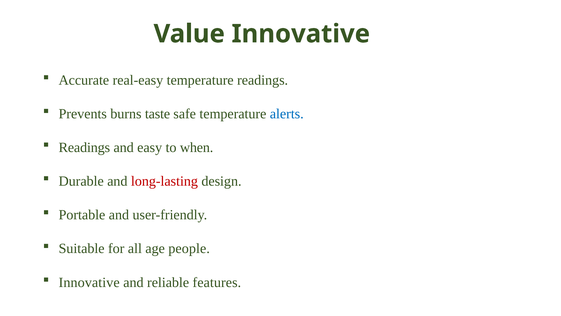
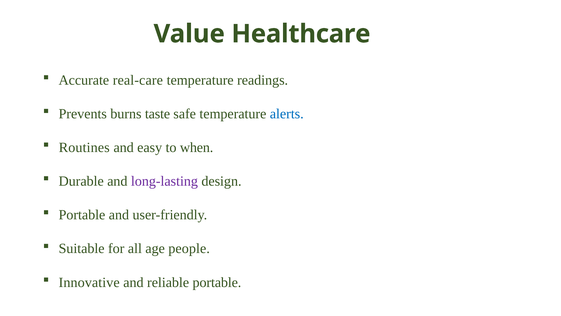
Value Innovative: Innovative -> Healthcare
real-easy: real-easy -> real-care
Readings at (84, 147): Readings -> Routines
long-lasting colour: red -> purple
reliable features: features -> portable
